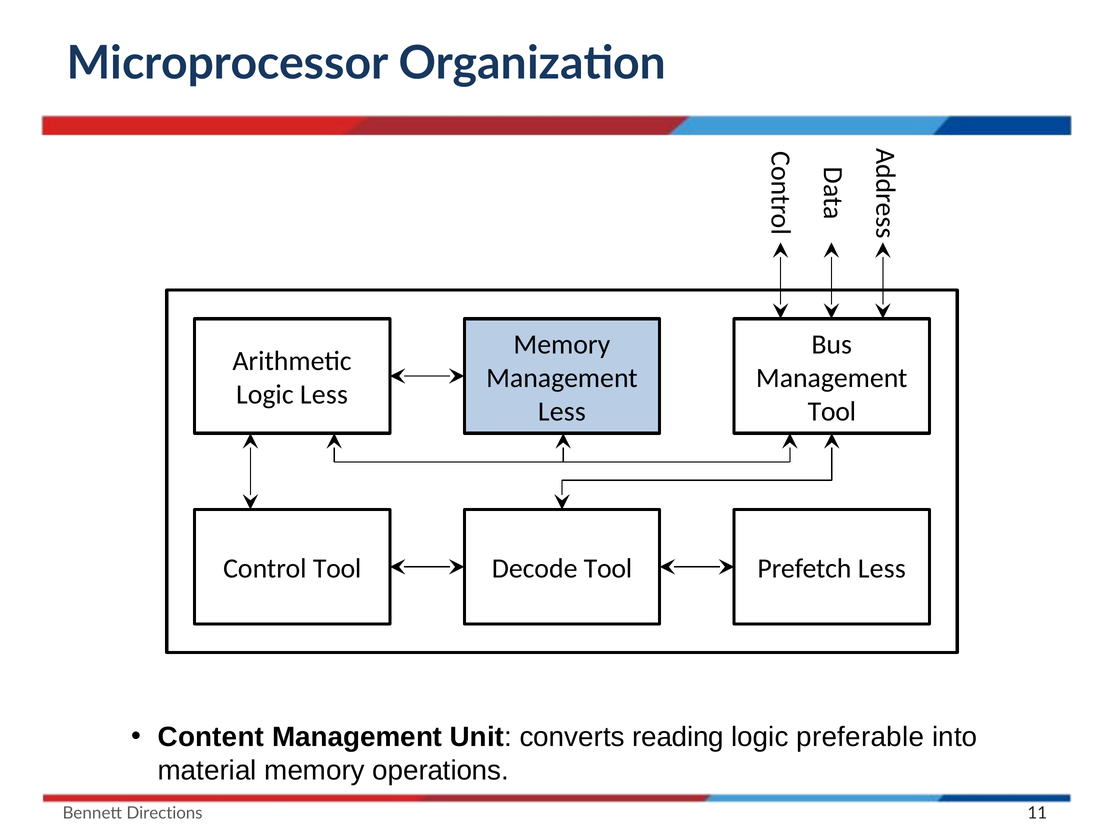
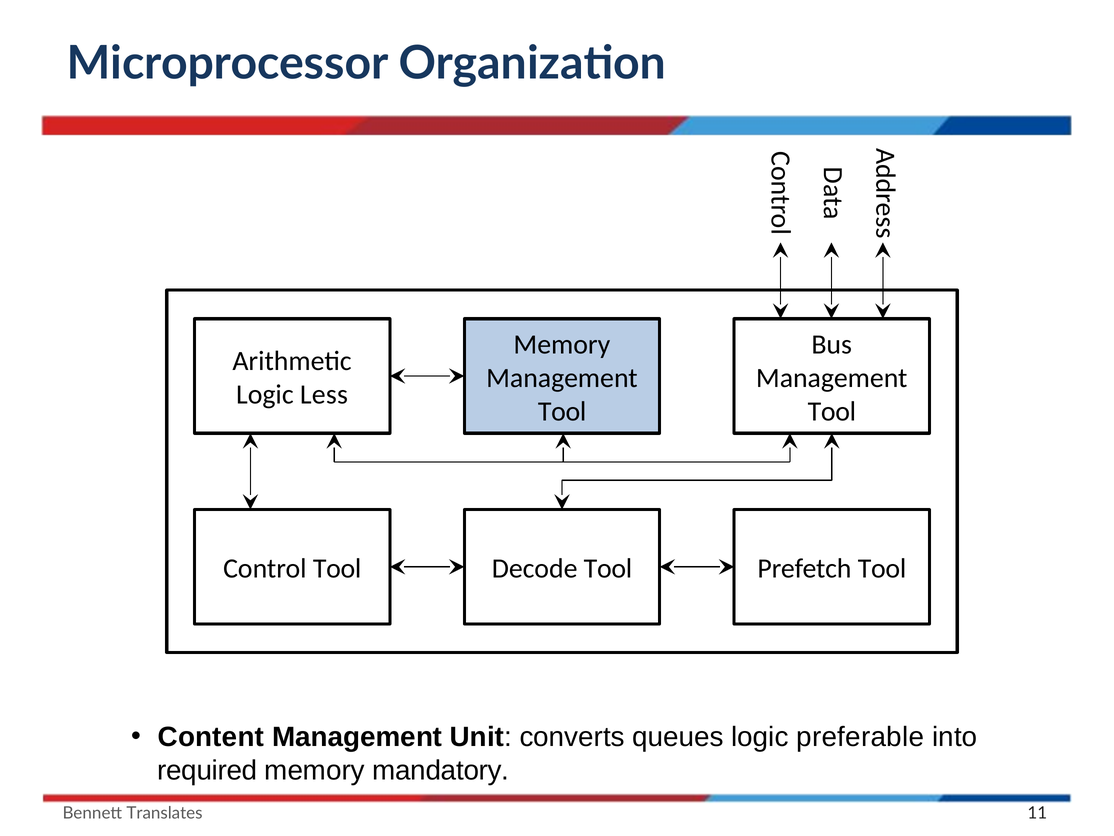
Less at (562, 411): Less -> Tool
Prefetch Less: Less -> Tool
reading: reading -> queues
material: material -> required
operations: operations -> mandatory
Directions: Directions -> Translates
